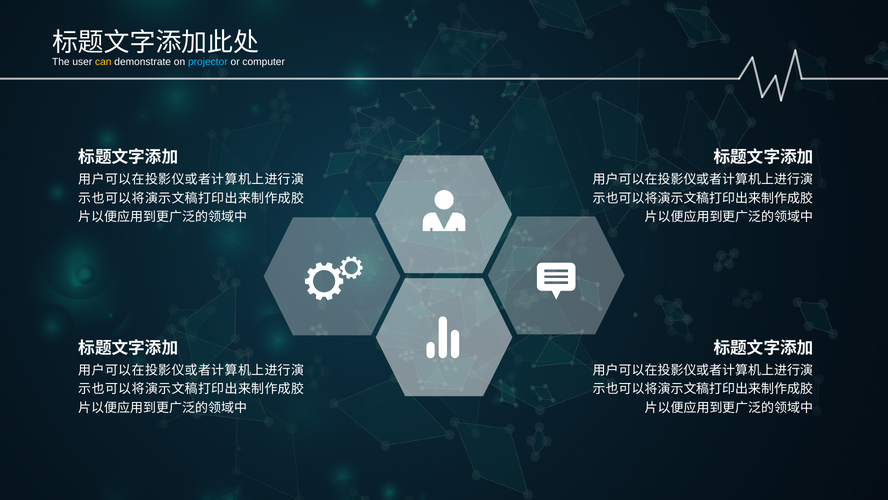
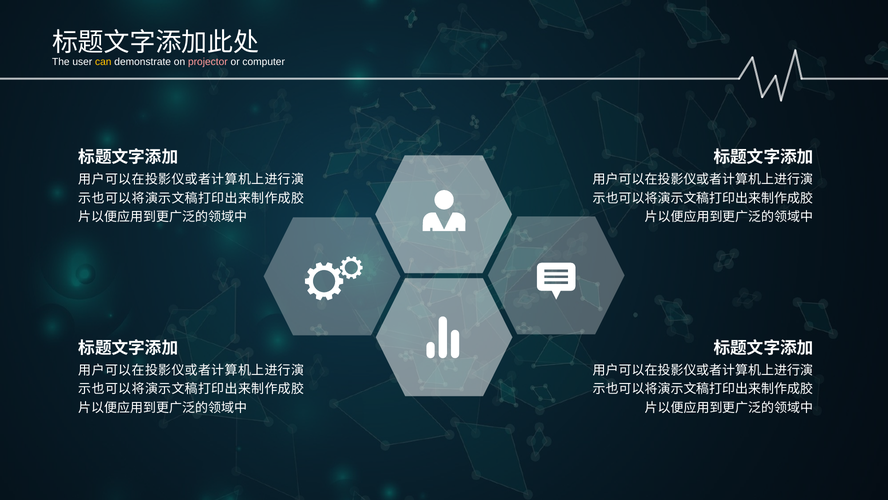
projector colour: light blue -> pink
